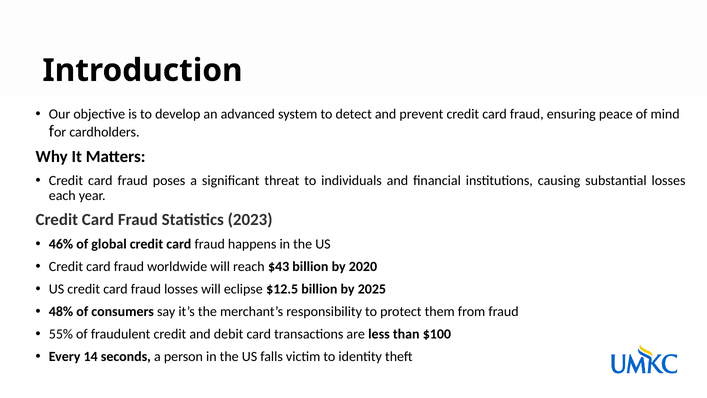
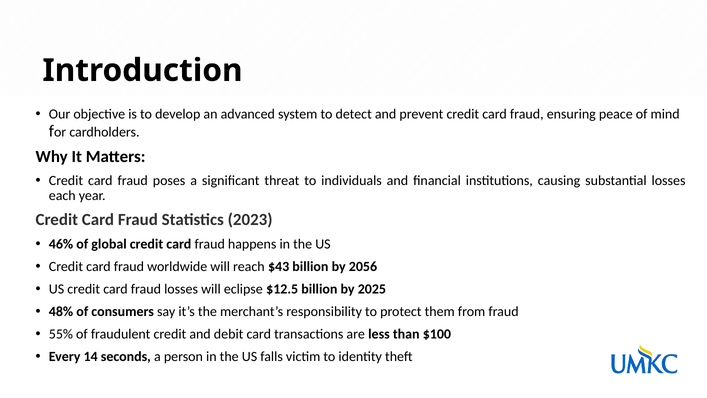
2020: 2020 -> 2056
